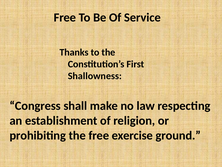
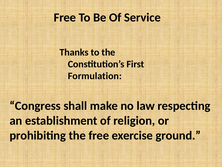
Shallowness: Shallowness -> Formulation
